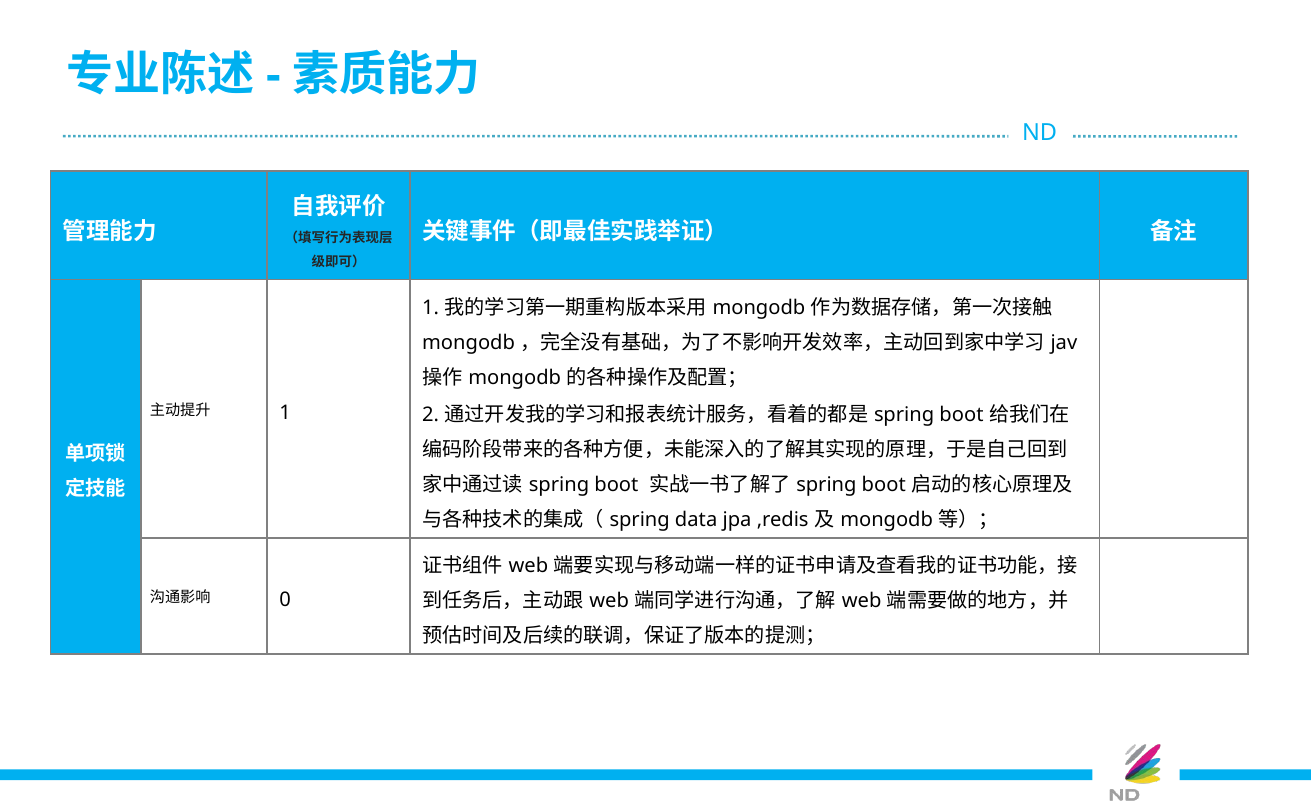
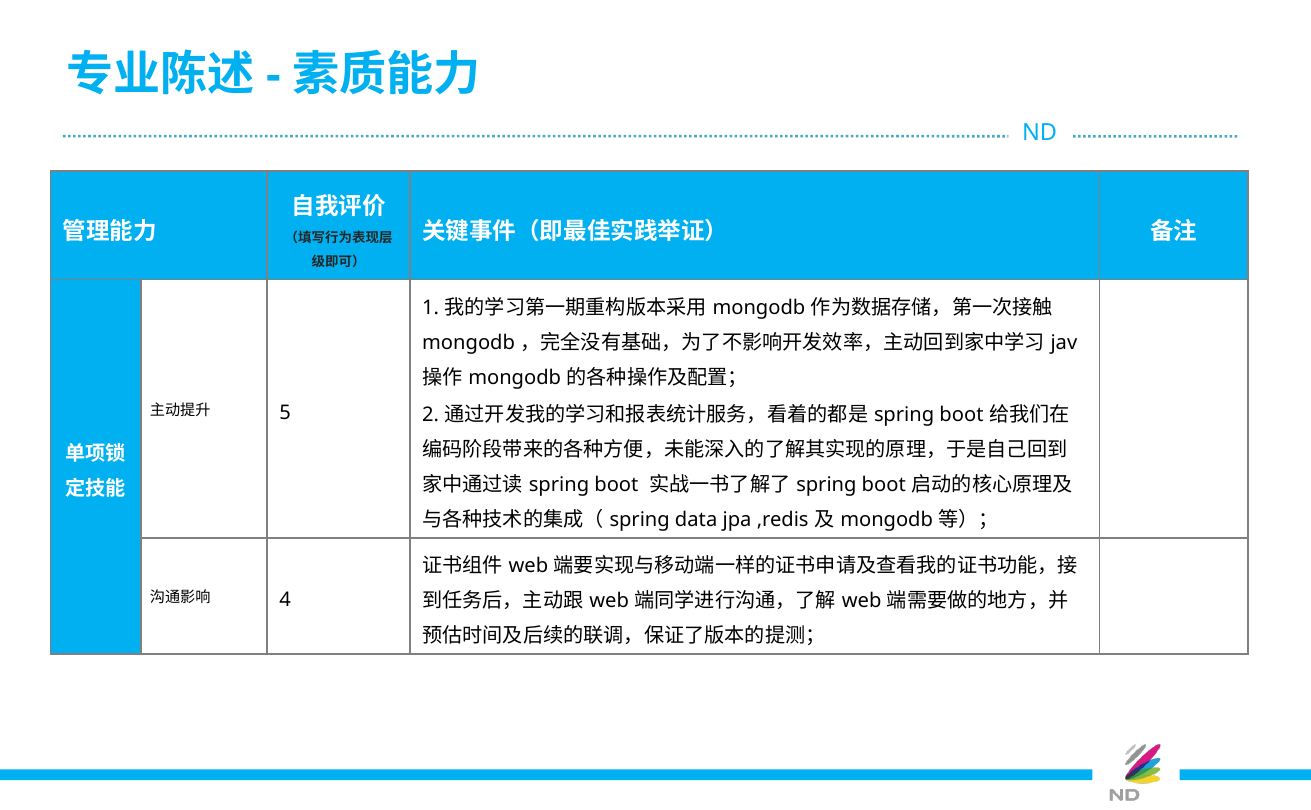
1 at (285, 413): 1 -> 5
0: 0 -> 4
